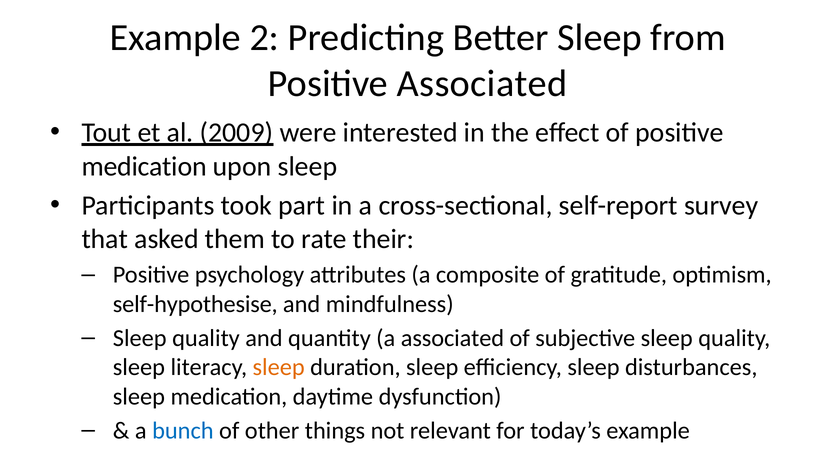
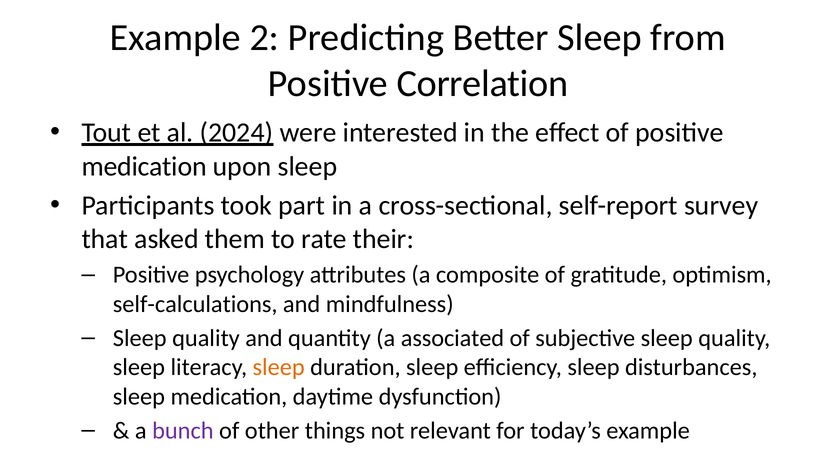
Positive Associated: Associated -> Correlation
2009: 2009 -> 2024
self-hypothesise: self-hypothesise -> self-calculations
bunch colour: blue -> purple
